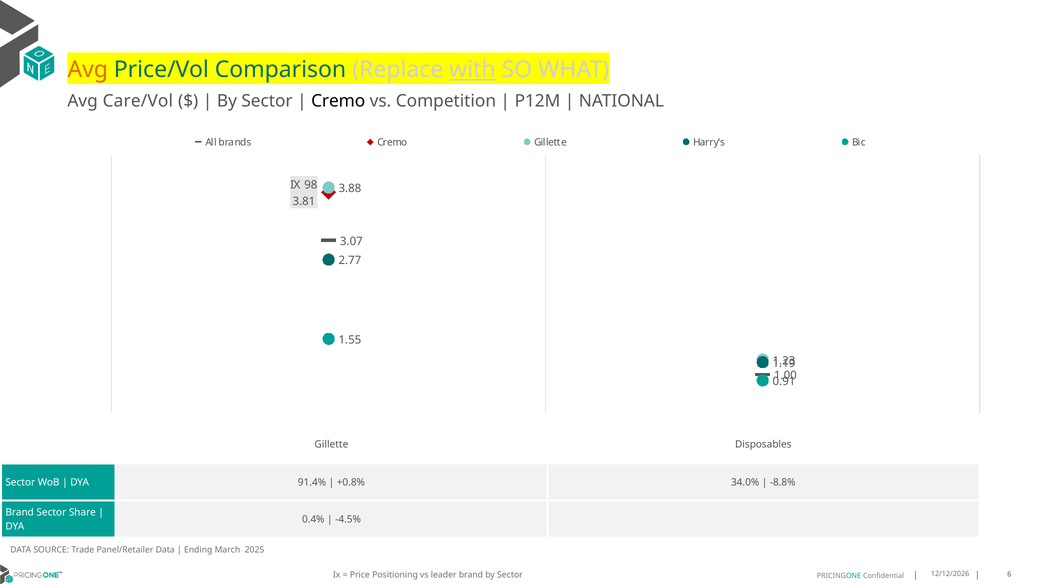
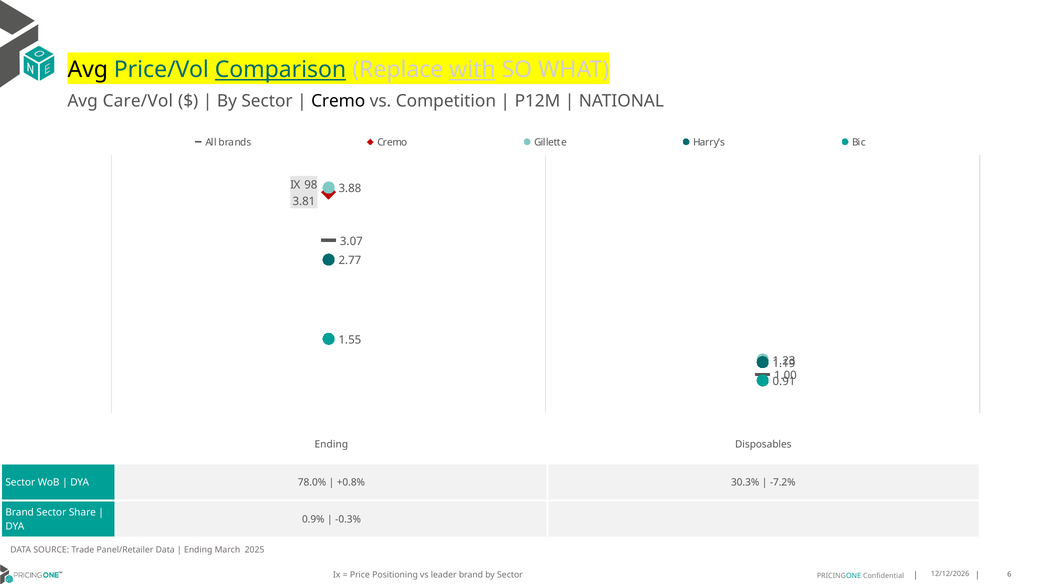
Avg at (88, 70) colour: orange -> black
Comparison underline: none -> present
Gillette at (331, 444): Gillette -> Ending
91.4%: 91.4% -> 78.0%
34.0%: 34.0% -> 30.3%
-8.8%: -8.8% -> -7.2%
0.4%: 0.4% -> 0.9%
-4.5%: -4.5% -> -0.3%
